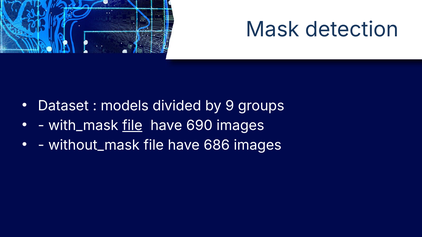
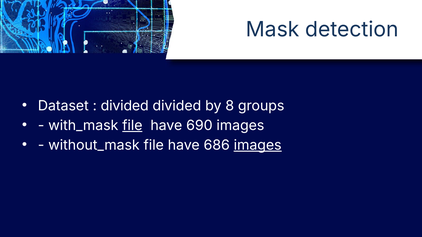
models at (125, 106): models -> divided
9: 9 -> 8
images at (258, 145) underline: none -> present
